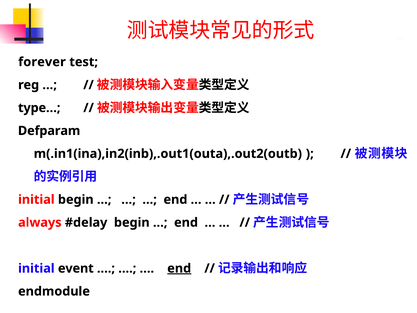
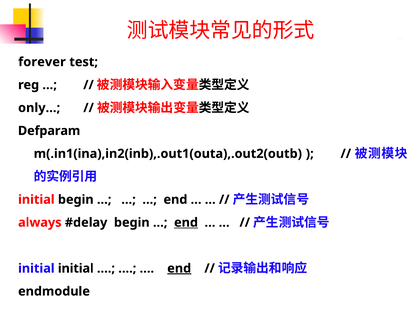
type…: type… -> only…
end at (186, 222) underline: none -> present
initial event: event -> initial
